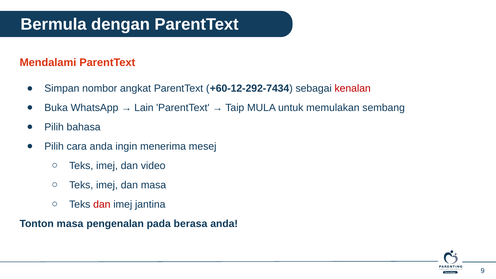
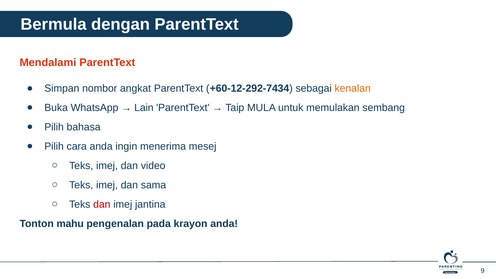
kenalan colour: red -> orange
dan masa: masa -> sama
Tonton masa: masa -> mahu
berasa: berasa -> krayon
